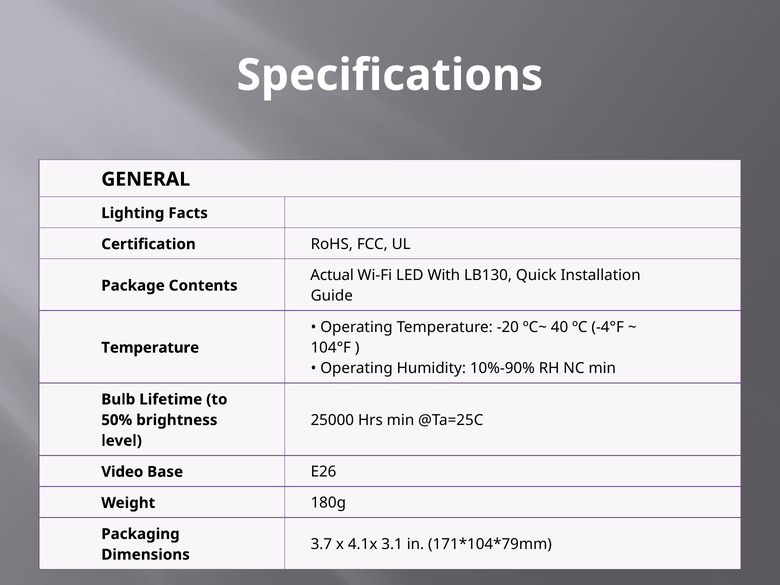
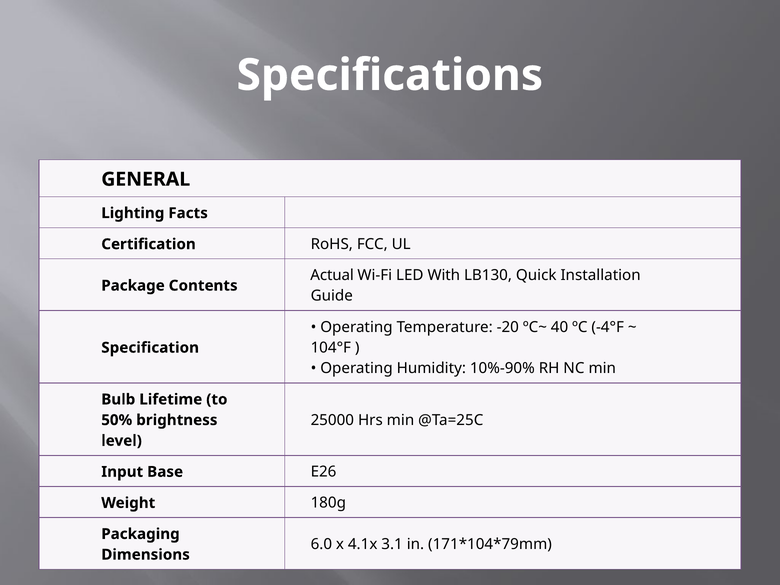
Temperature at (150, 348): Temperature -> Specification
Video: Video -> Input
3.7: 3.7 -> 6.0
